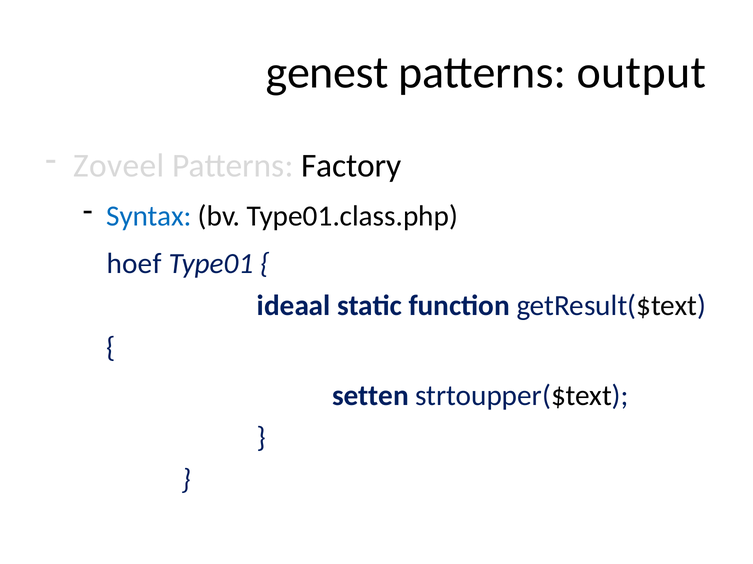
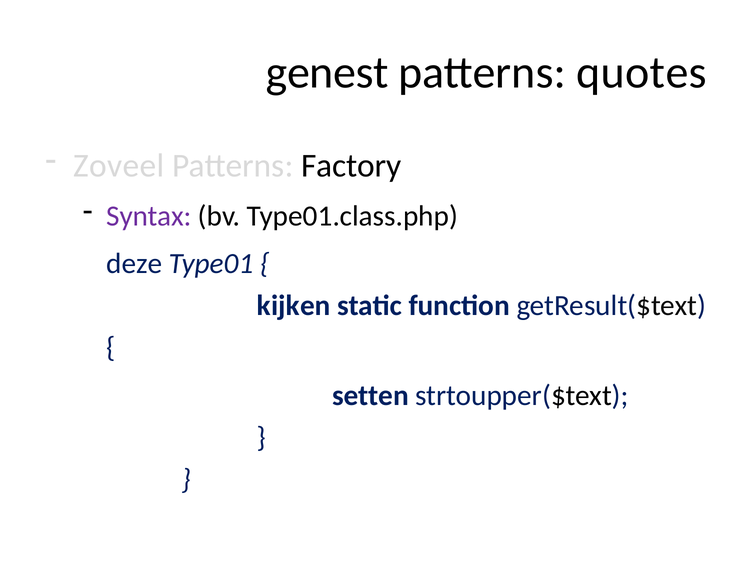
output: output -> quotes
Syntax colour: blue -> purple
hoef: hoef -> deze
ideaal: ideaal -> kijken
